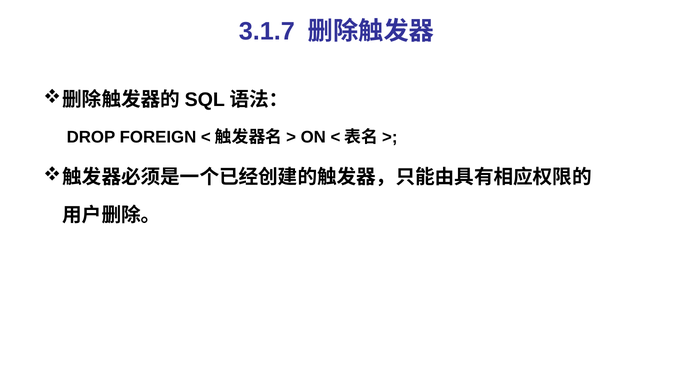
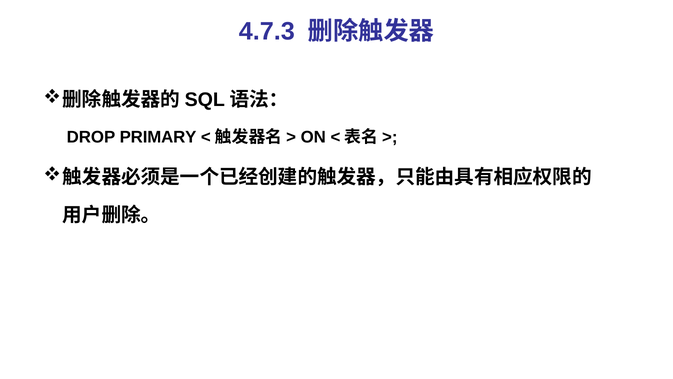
3.1.7: 3.1.7 -> 4.7.3
FOREIGN: FOREIGN -> PRIMARY
